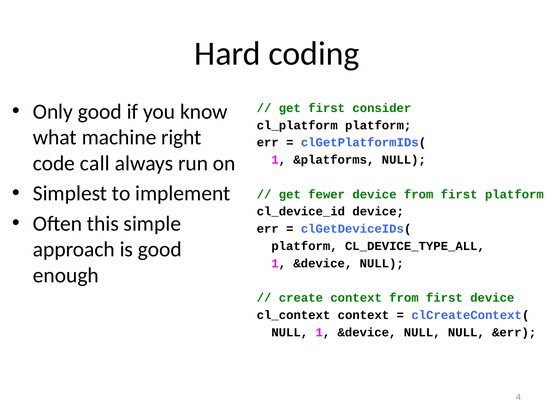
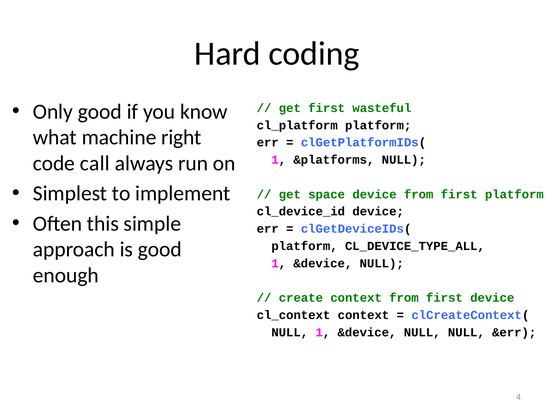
consider: consider -> wasteful
fewer: fewer -> space
